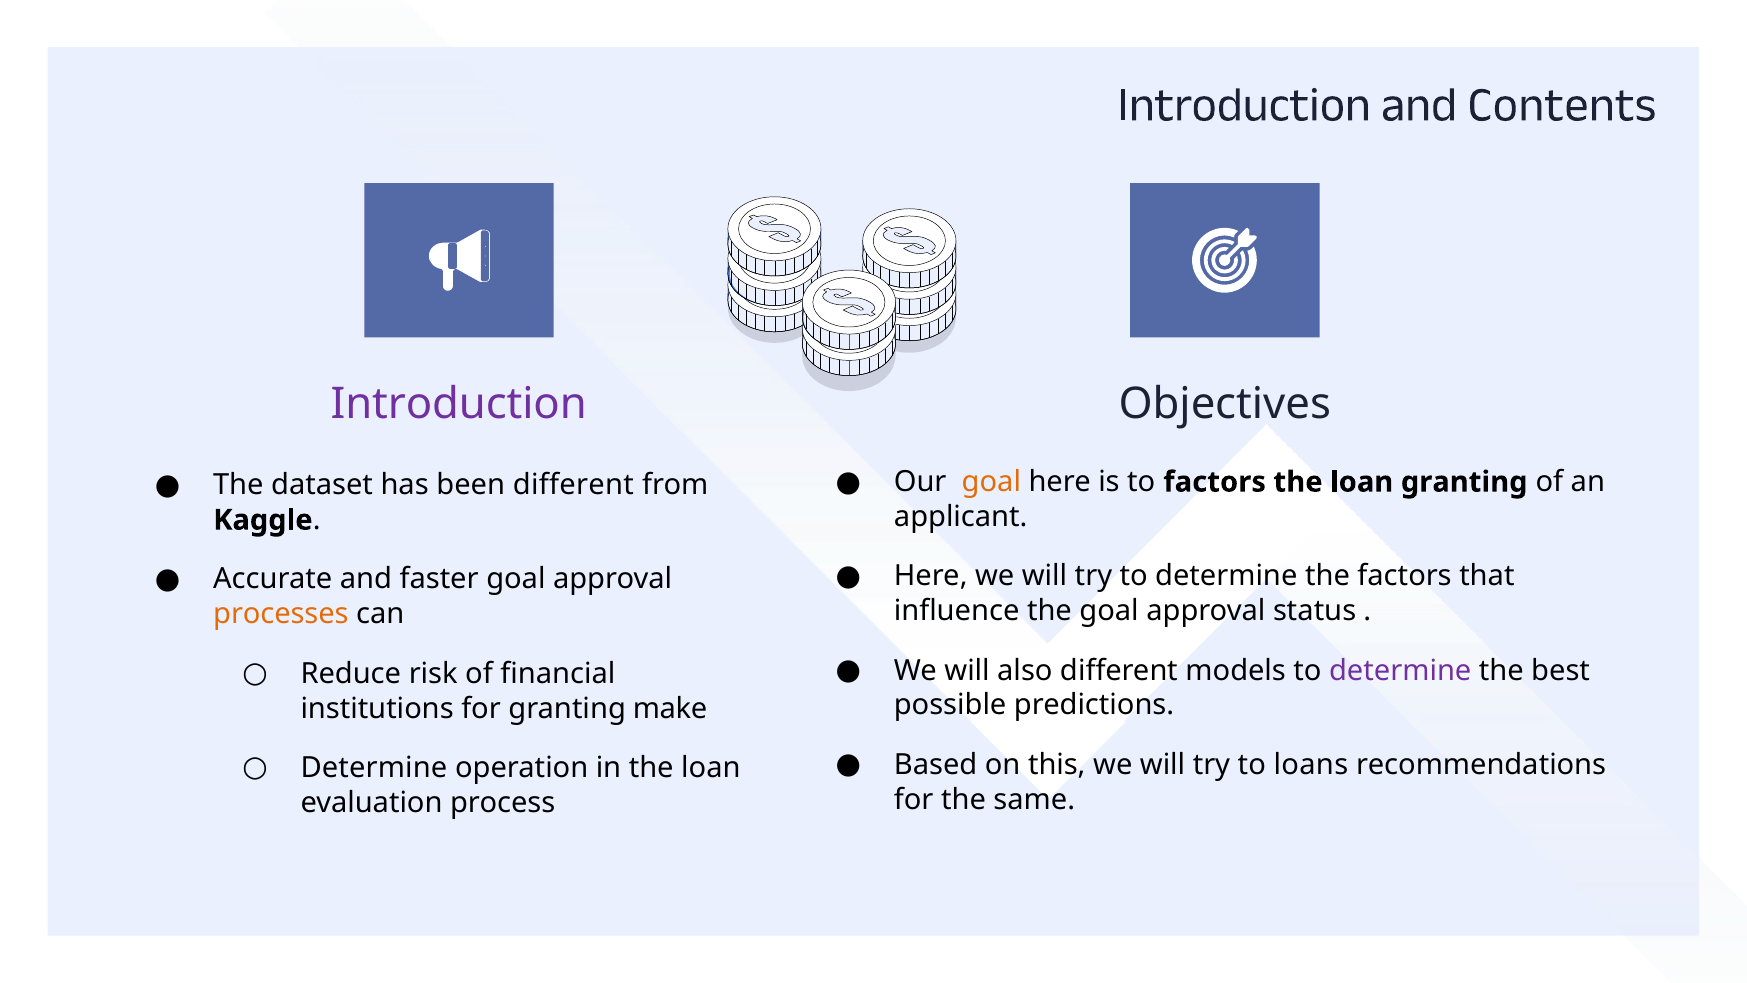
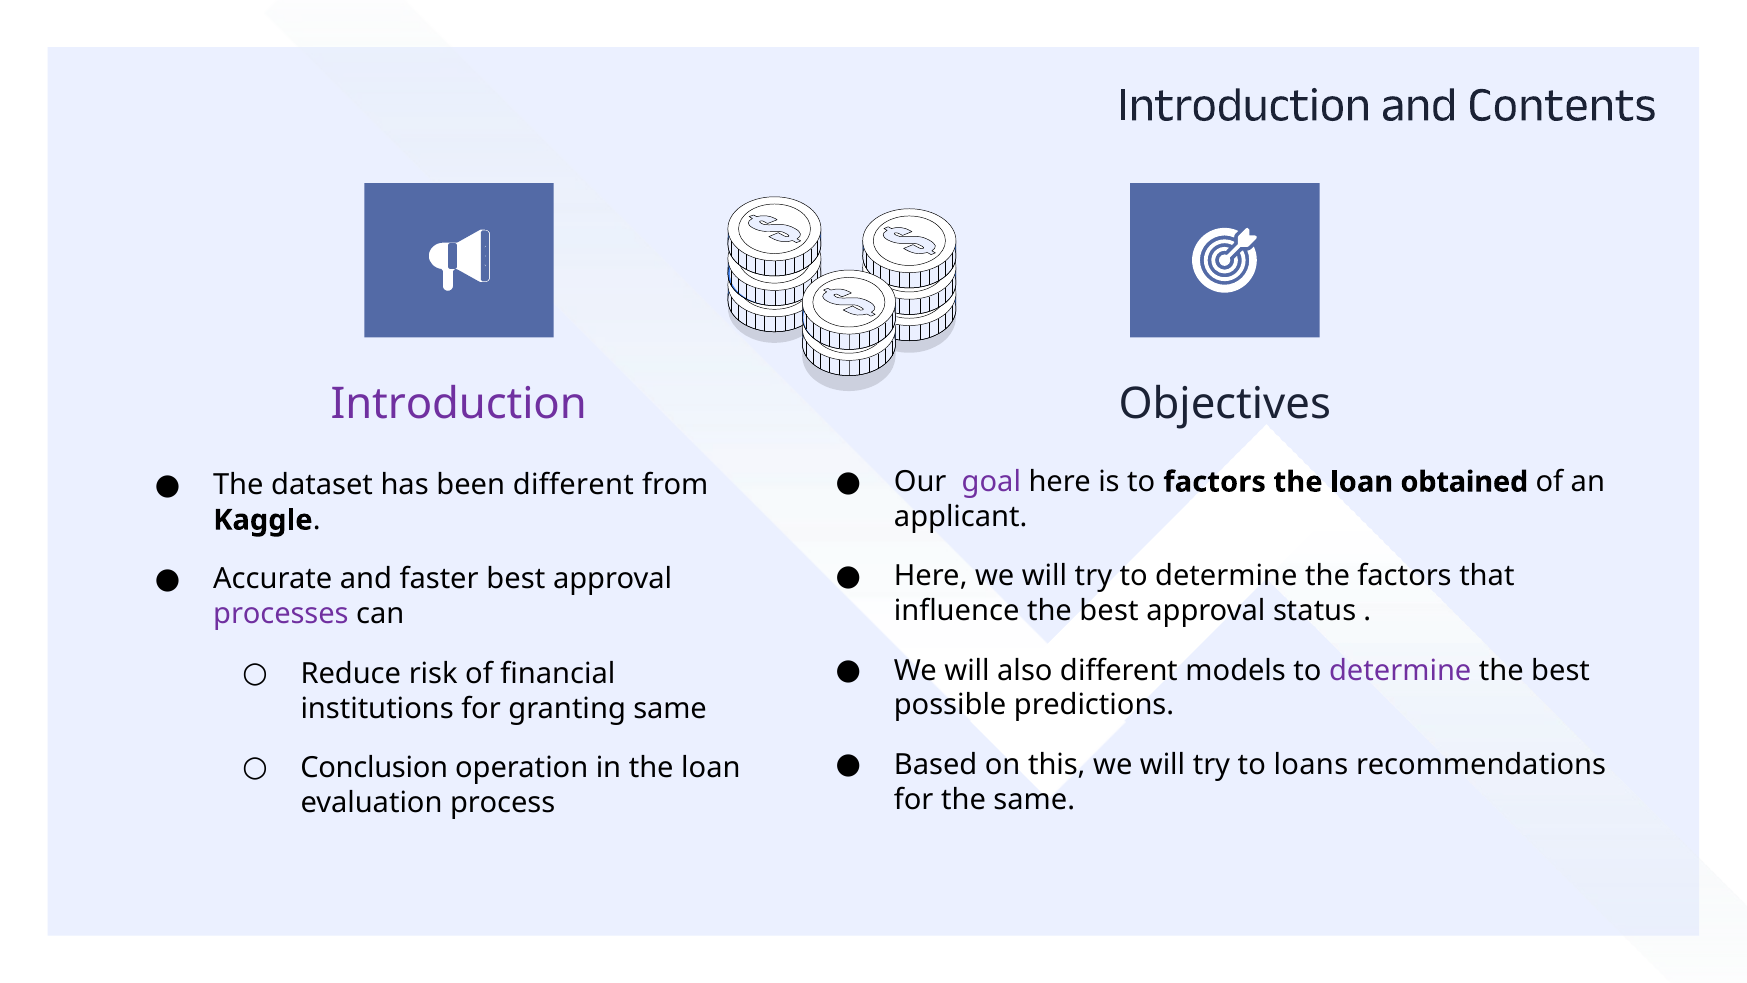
goal at (991, 482) colour: orange -> purple
loan granting: granting -> obtained
faster goal: goal -> best
influence the goal: goal -> best
processes colour: orange -> purple
granting make: make -> same
Determine at (374, 767): Determine -> Conclusion
